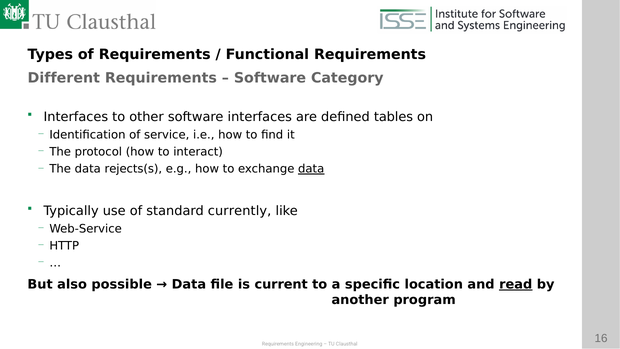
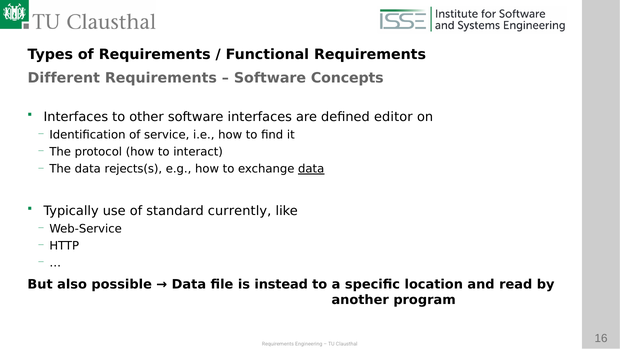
Category: Category -> Concepts
tables: tables -> editor
current: current -> instead
read underline: present -> none
